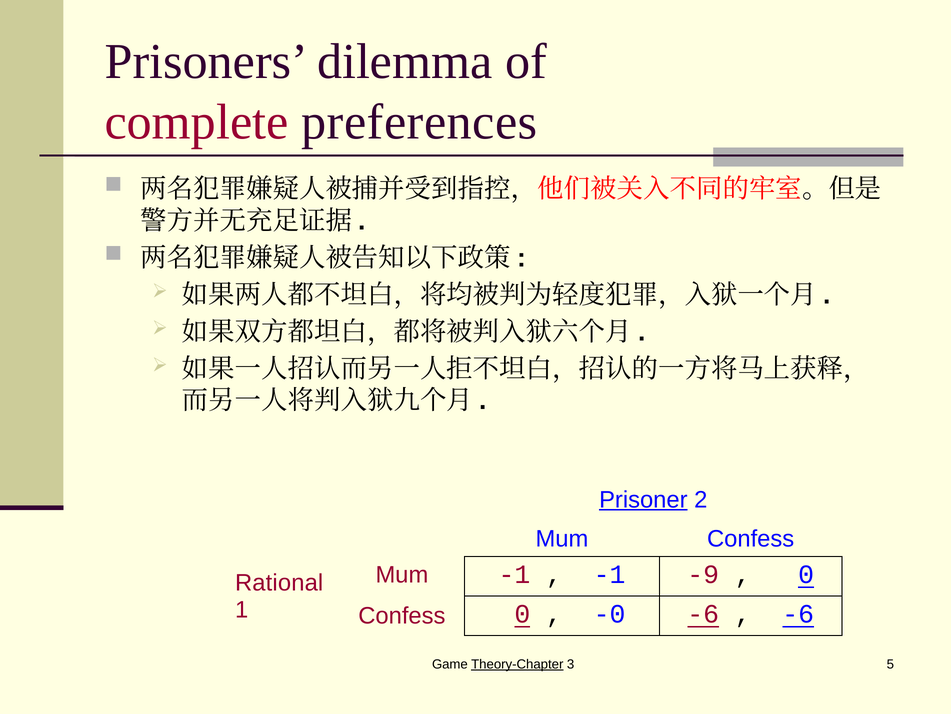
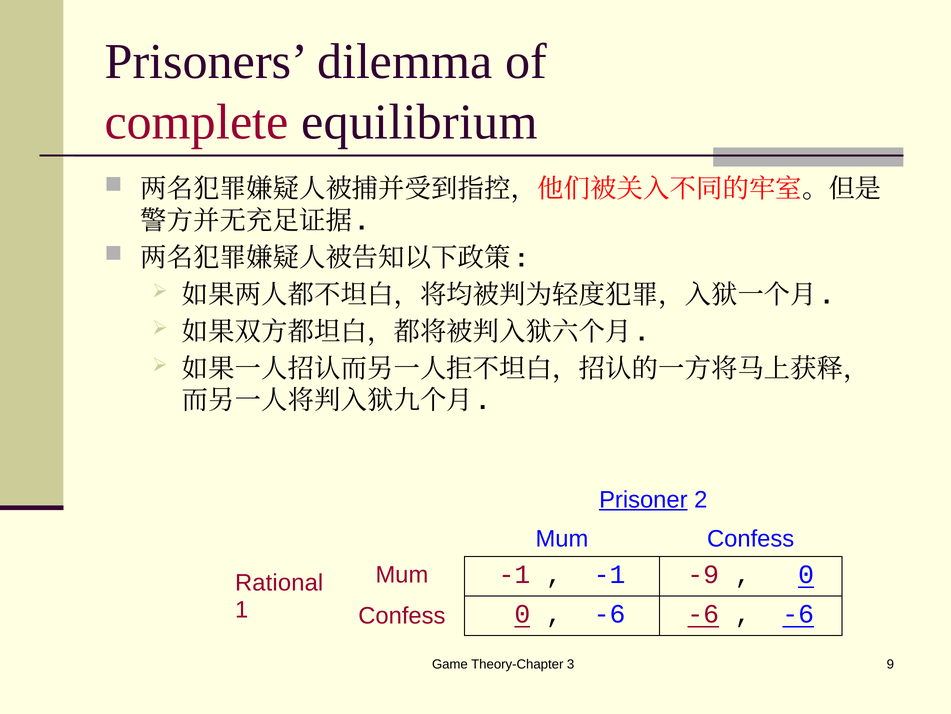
preferences: preferences -> equilibrium
-0 at (610, 613): -0 -> -6
Theory-Chapter underline: present -> none
5: 5 -> 9
